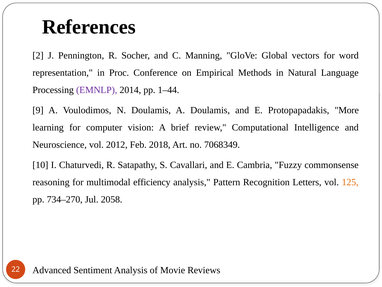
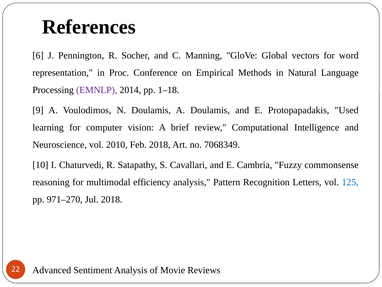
2: 2 -> 6
1–44: 1–44 -> 1–18
More: More -> Used
2012: 2012 -> 2010
125 colour: orange -> blue
734–270: 734–270 -> 971–270
Jul 2058: 2058 -> 2018
